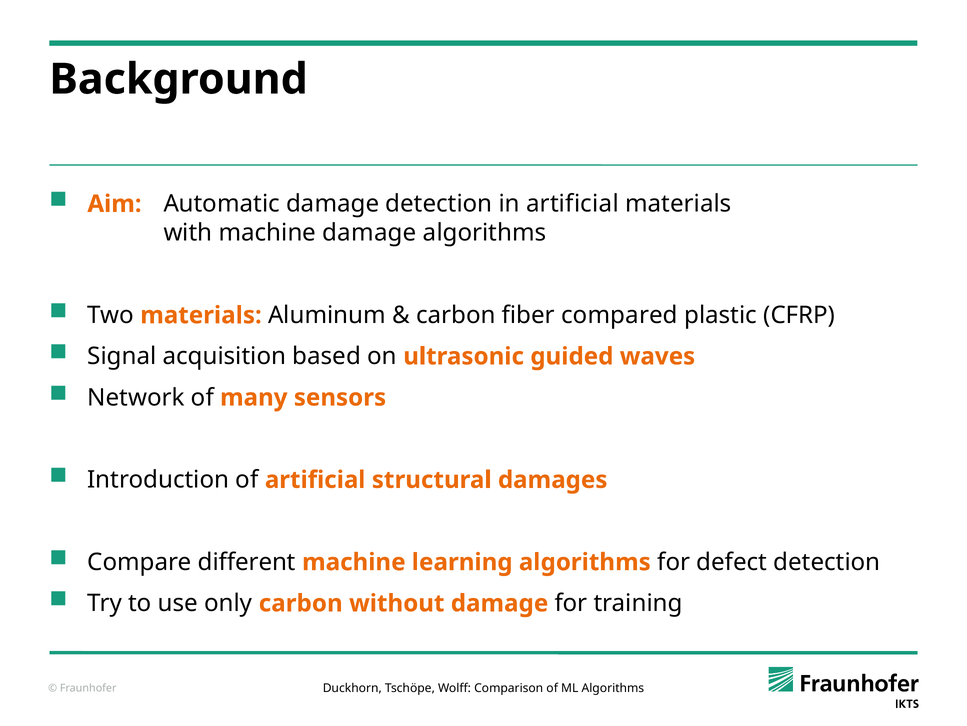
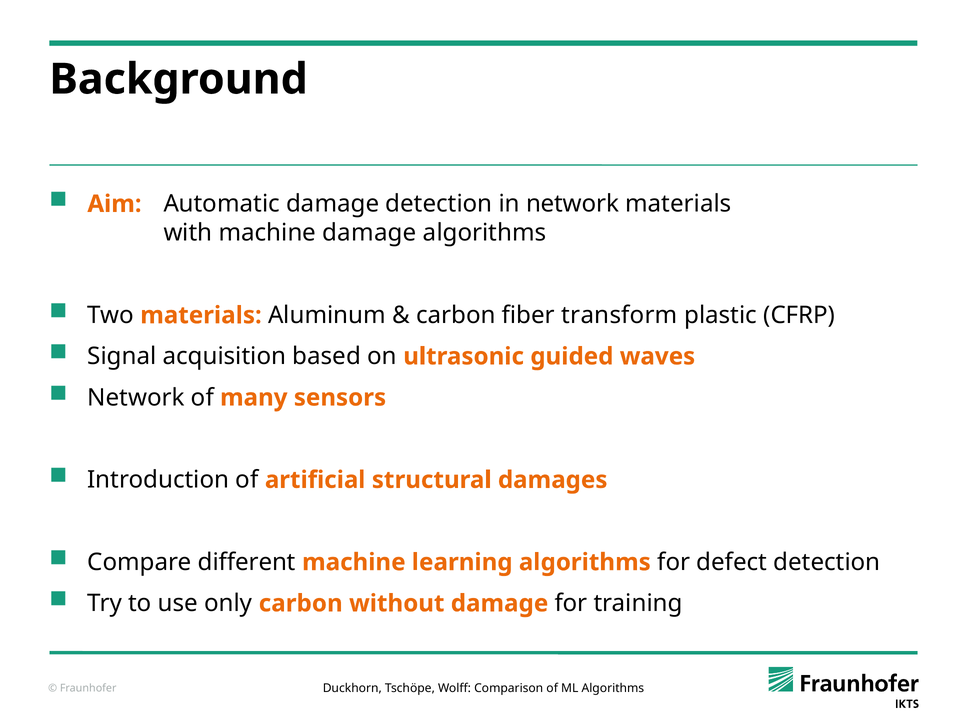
in artificial: artificial -> network
compared: compared -> transform
